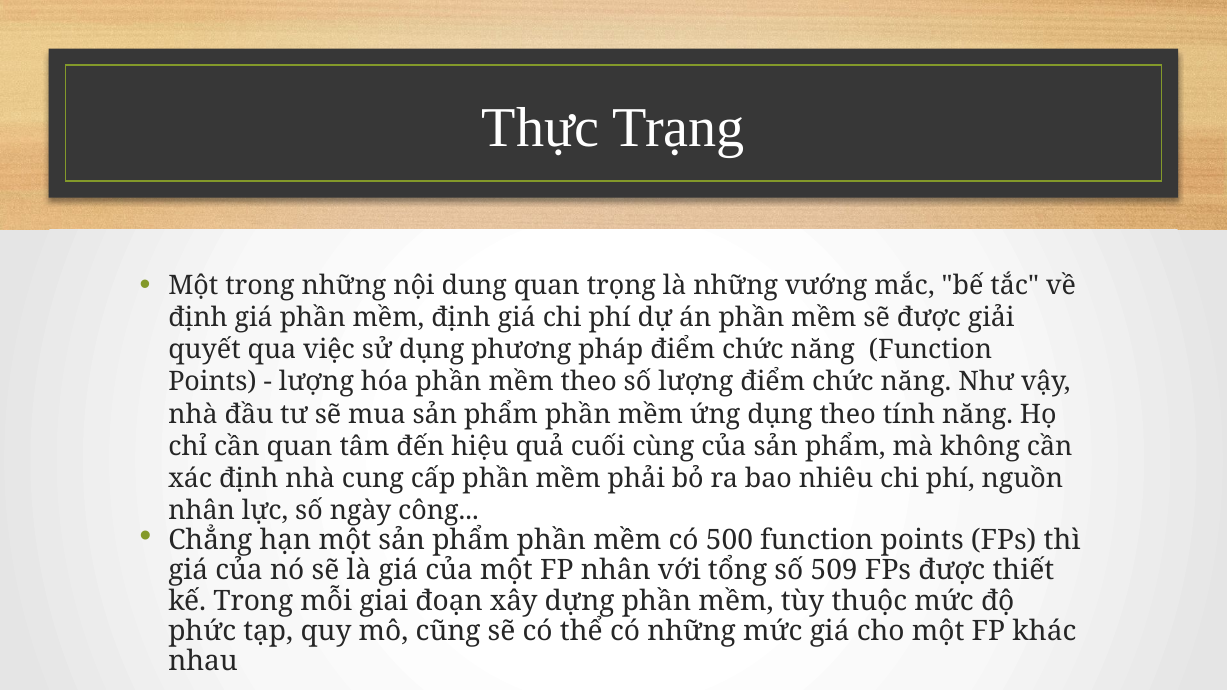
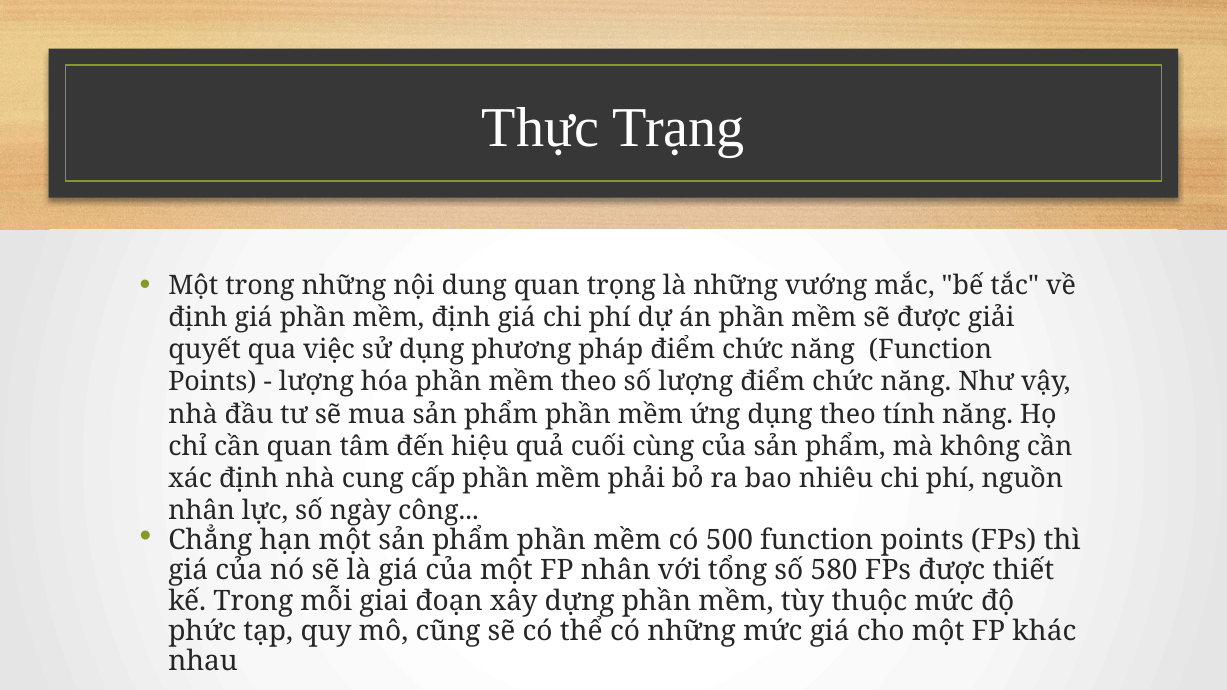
509: 509 -> 580
